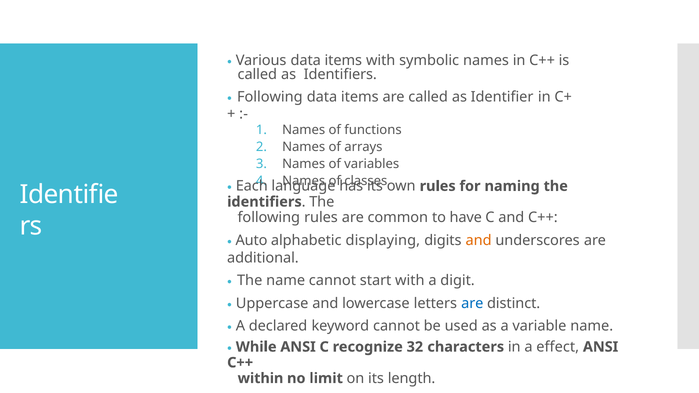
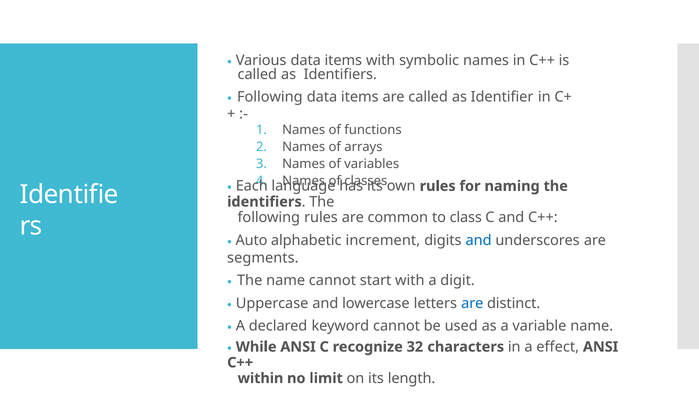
have: have -> class
displaying: displaying -> increment
and at (479, 240) colour: orange -> blue
additional: additional -> segments
